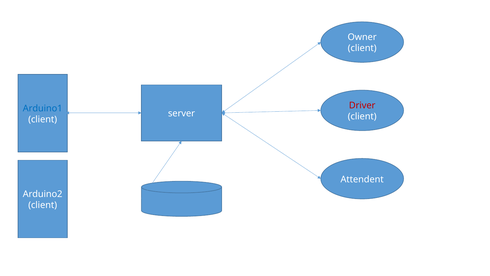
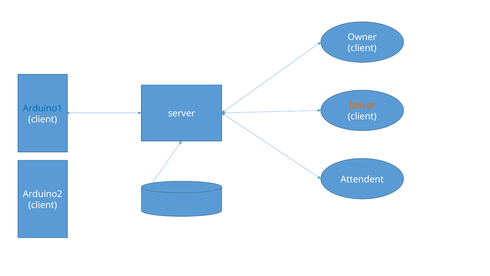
Driver colour: red -> orange
